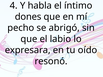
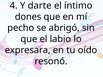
habla: habla -> darte
